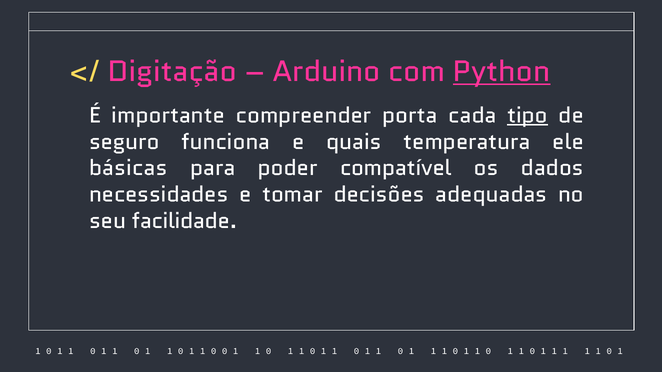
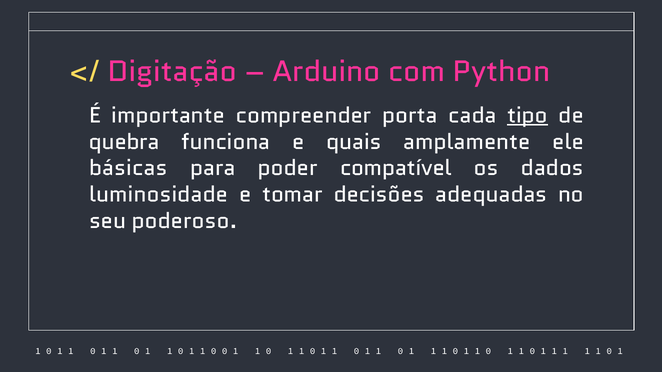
Python underline: present -> none
seguro: seguro -> quebra
temperatura: temperatura -> amplamente
necessidades: necessidades -> luminosidade
facilidade: facilidade -> poderoso
